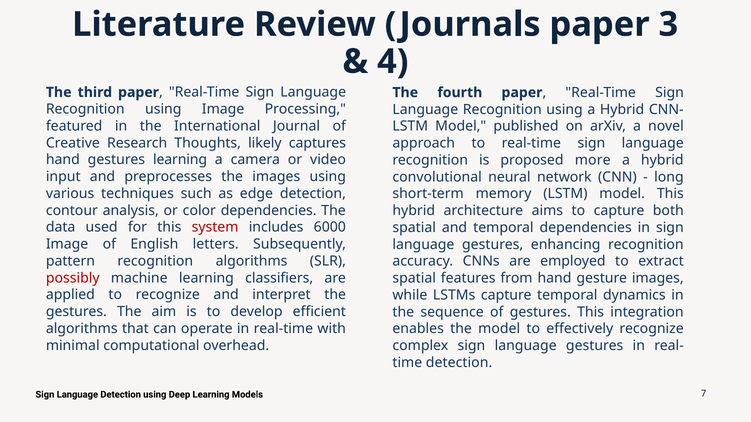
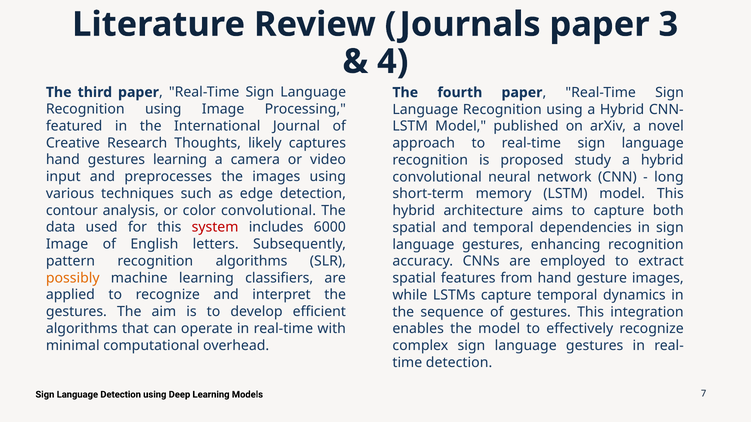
more: more -> study
color dependencies: dependencies -> convolutional
possibly colour: red -> orange
